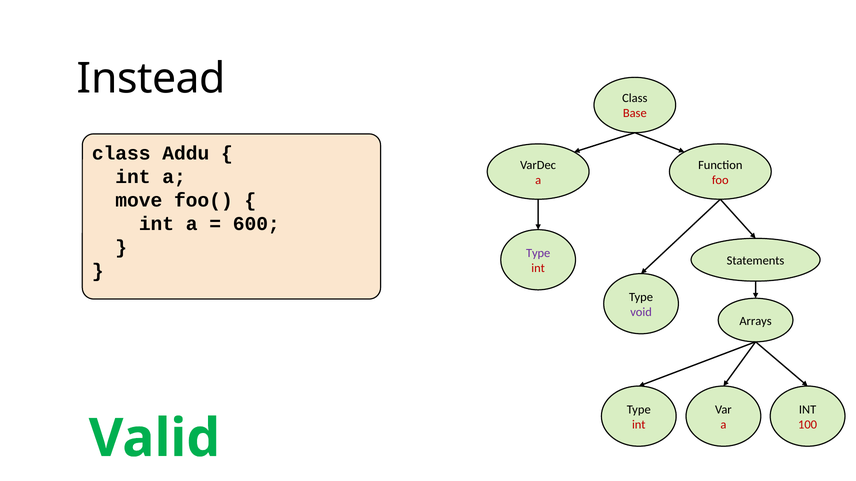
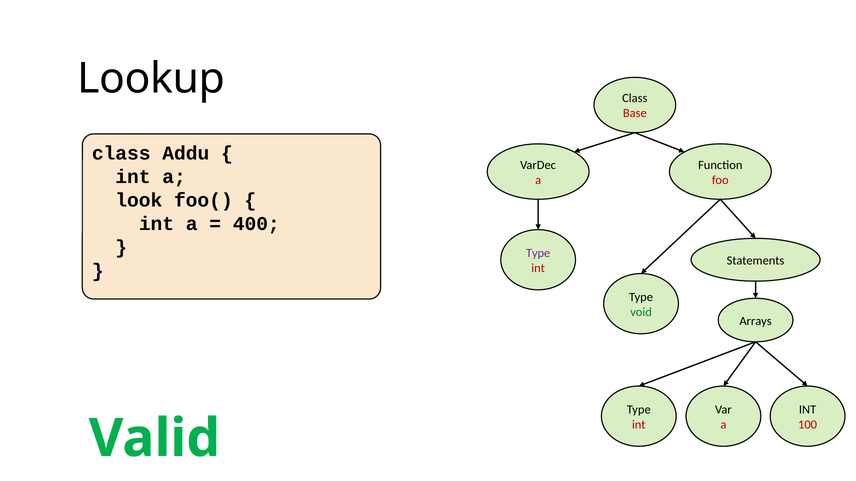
Instead: Instead -> Lookup
move: move -> look
600: 600 -> 400
void colour: purple -> green
